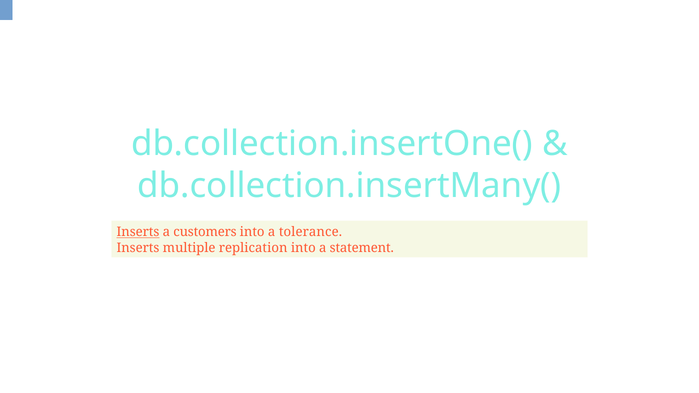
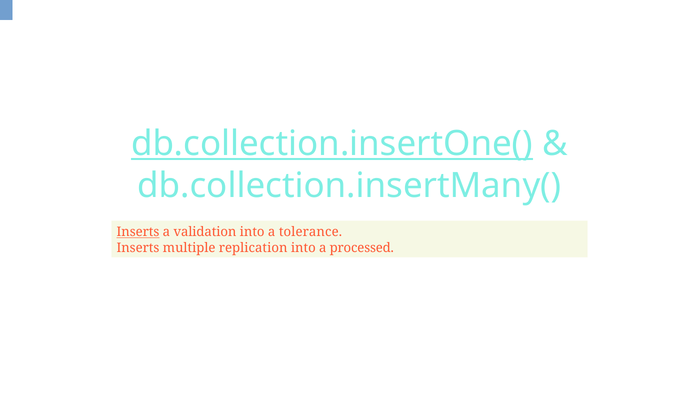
db.collection.insertOne( underline: none -> present
customers: customers -> validation
statement: statement -> processed
